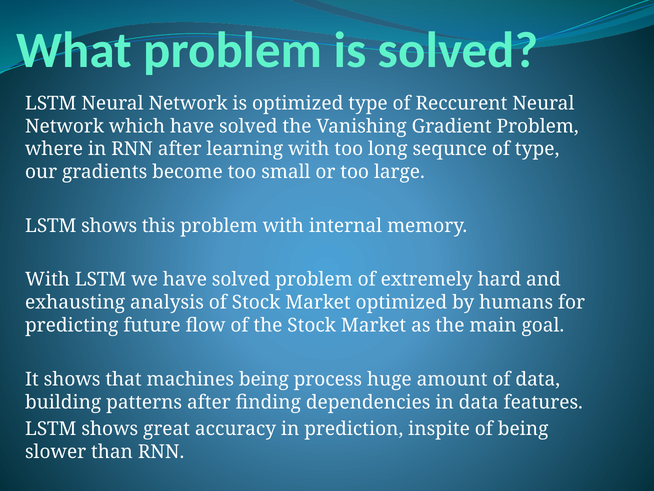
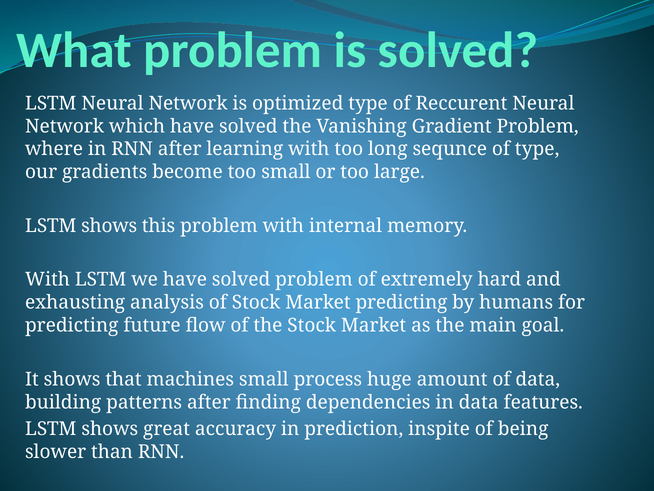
Market optimized: optimized -> predicting
machines being: being -> small
